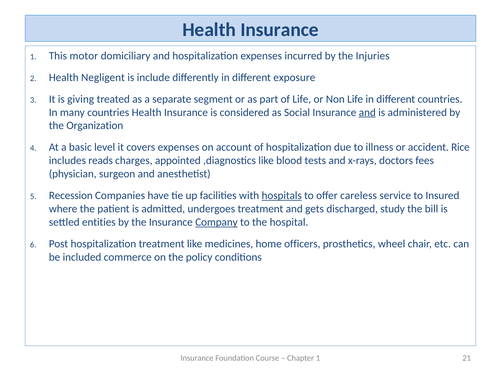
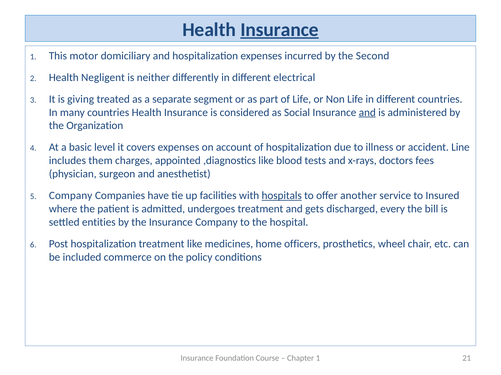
Insurance at (280, 30) underline: none -> present
Injuries: Injuries -> Second
include: include -> neither
exposure: exposure -> electrical
Rice: Rice -> Line
reads: reads -> them
Recession at (71, 196): Recession -> Company
careless: careless -> another
study: study -> every
Company at (216, 223) underline: present -> none
